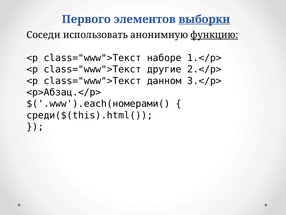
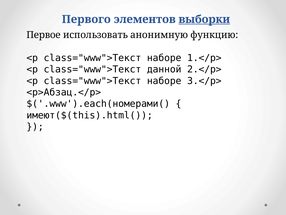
Соседи: Соседи -> Первое
функцию underline: present -> none
другие: другие -> данной
данном at (164, 81): данном -> наборе
среди($(this).html(: среди($(this).html( -> имеют($(this).html(
